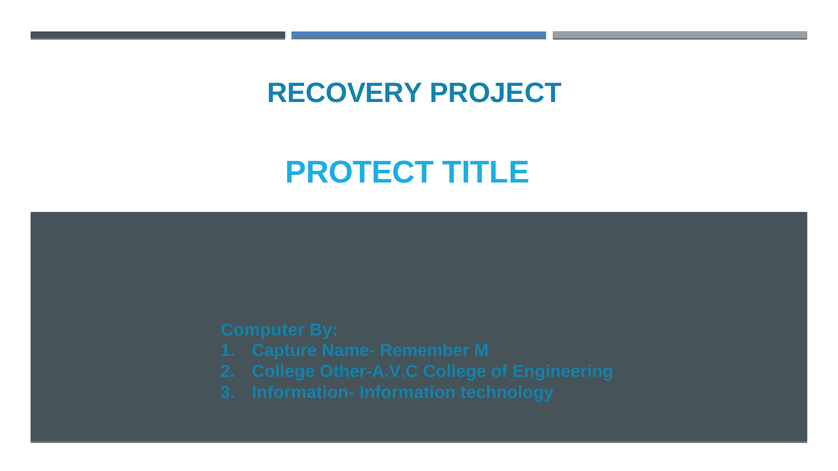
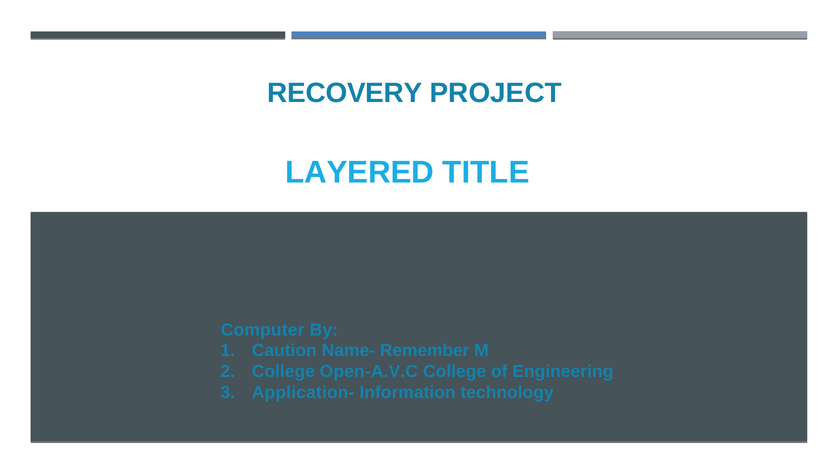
PROTECT: PROTECT -> LAYERED
Capture: Capture -> Caution
Other-A.V.C: Other-A.V.C -> Open-A.V.C
Information-: Information- -> Application-
